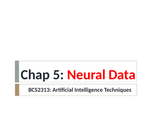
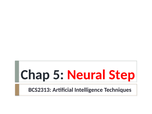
Data: Data -> Step
